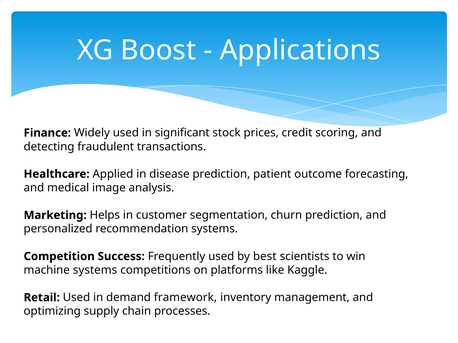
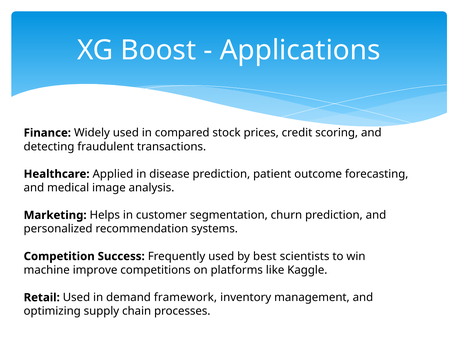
significant: significant -> compared
machine systems: systems -> improve
